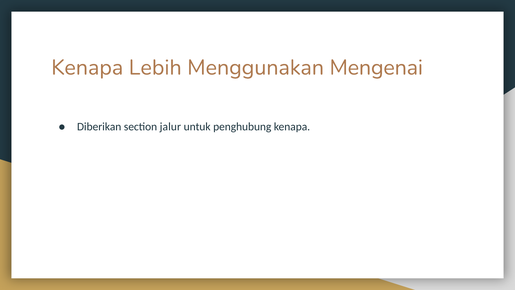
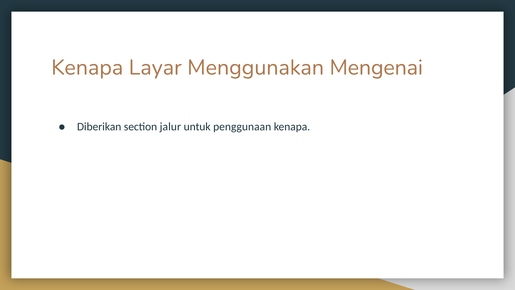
Lebih: Lebih -> Layar
penghubung: penghubung -> penggunaan
